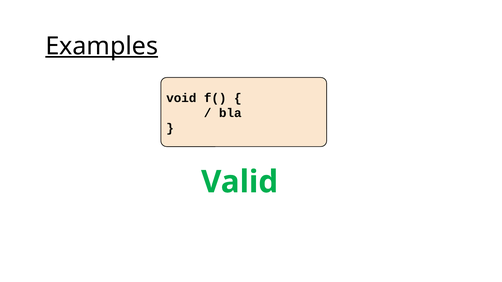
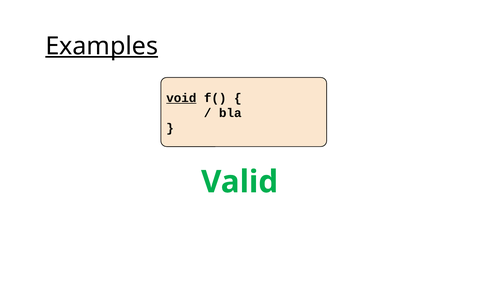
void underline: none -> present
